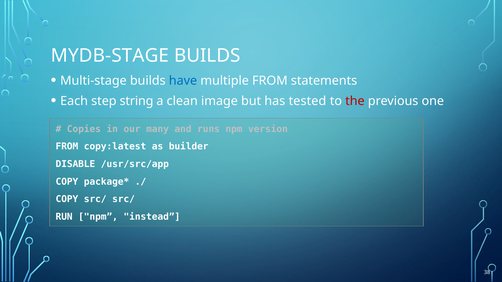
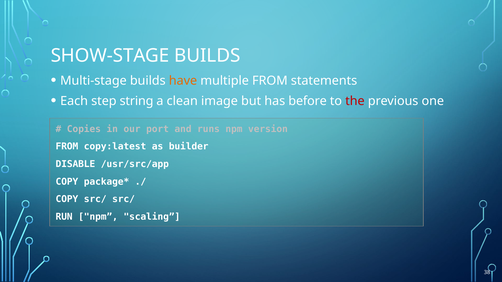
MYDB-STAGE: MYDB-STAGE -> SHOW-STAGE
have colour: blue -> orange
tested: tested -> before
many: many -> port
instead: instead -> scaling
